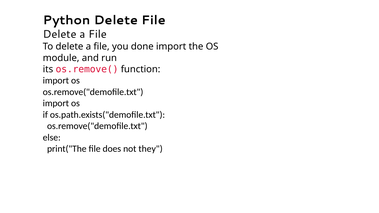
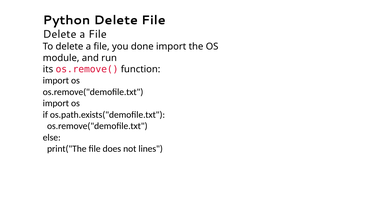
they: they -> lines
